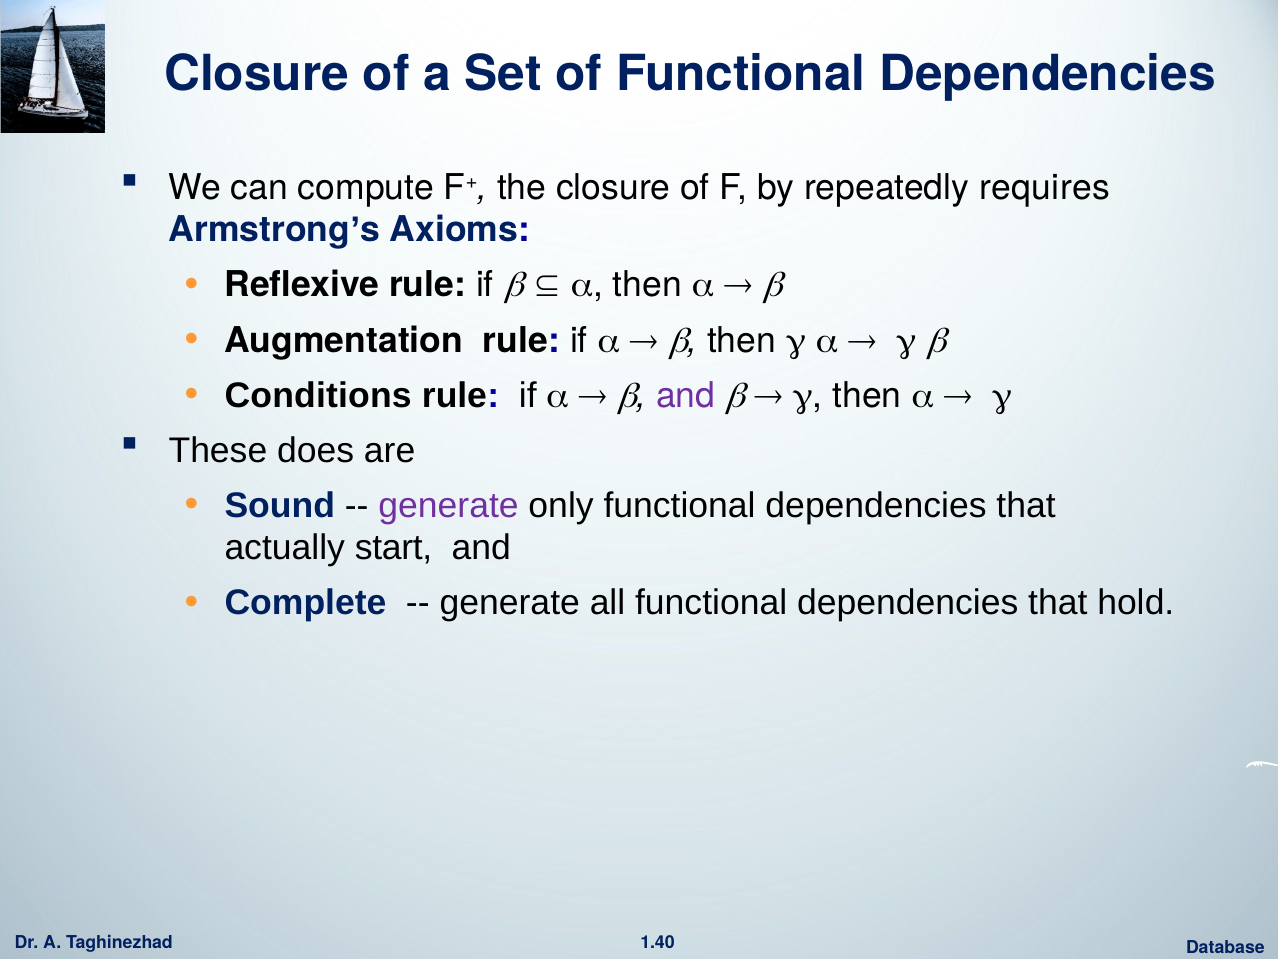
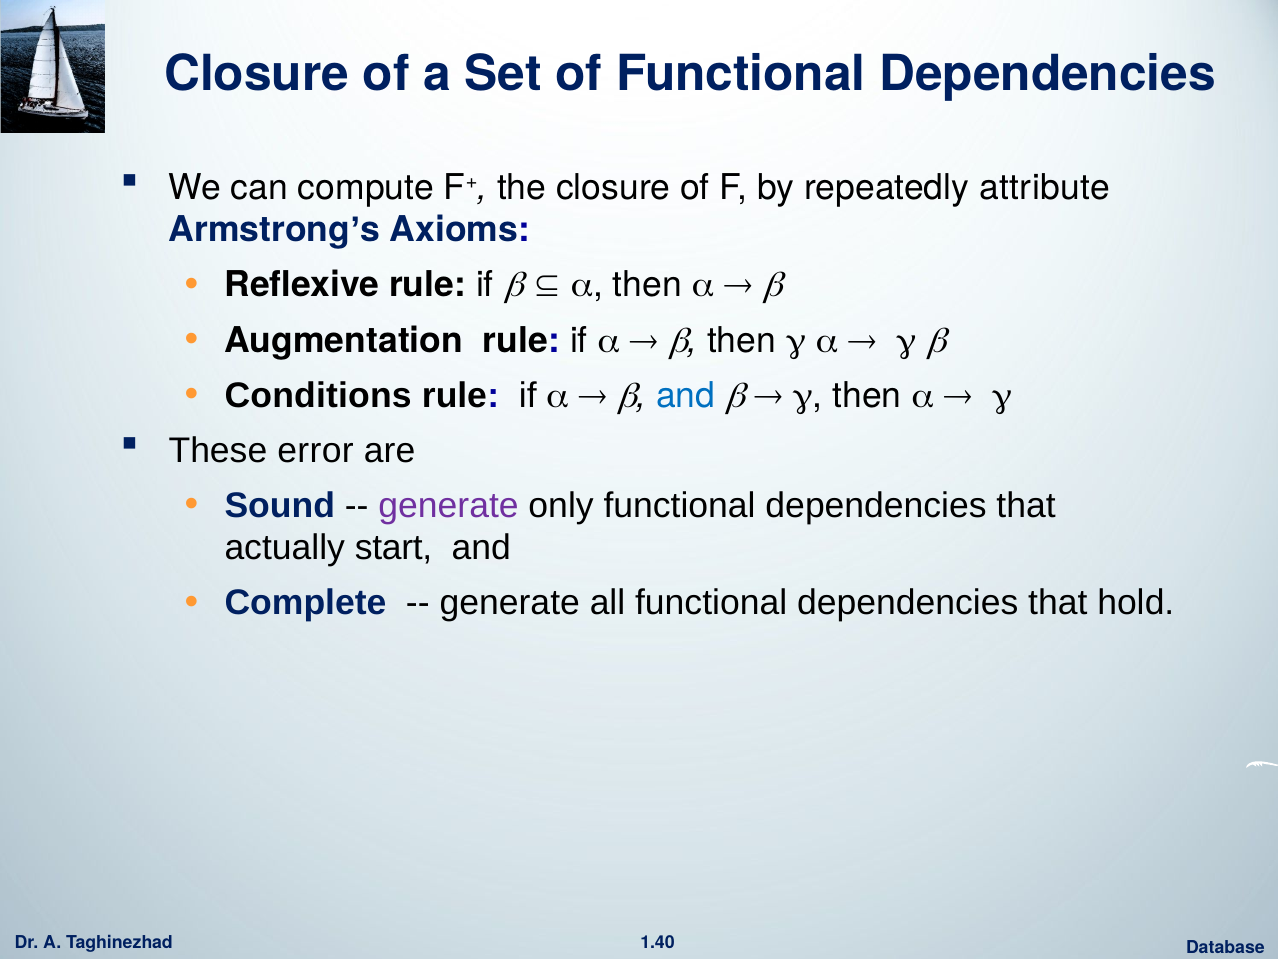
requires: requires -> attribute
and at (686, 395) colour: purple -> blue
does: does -> error
